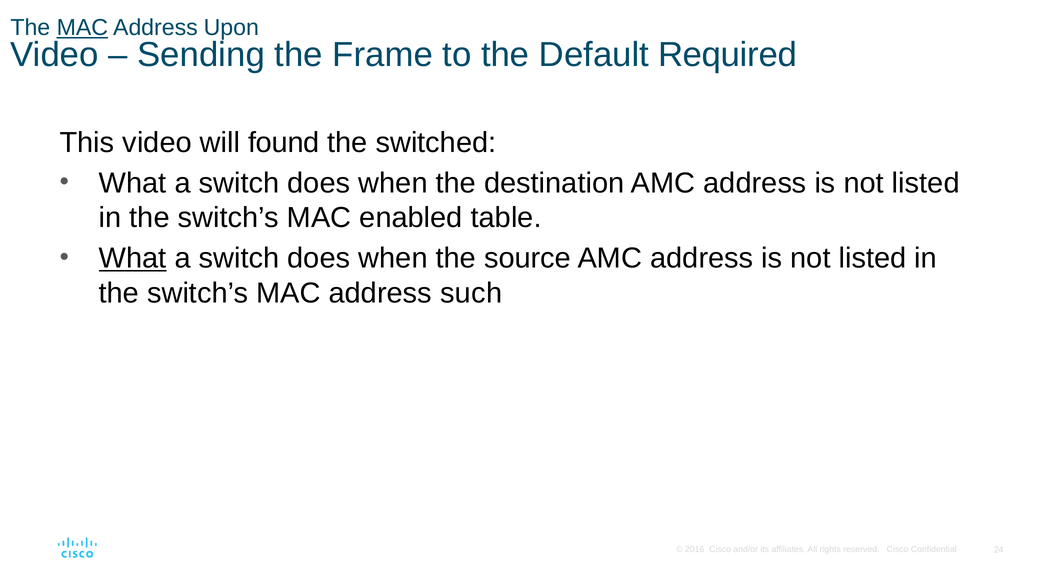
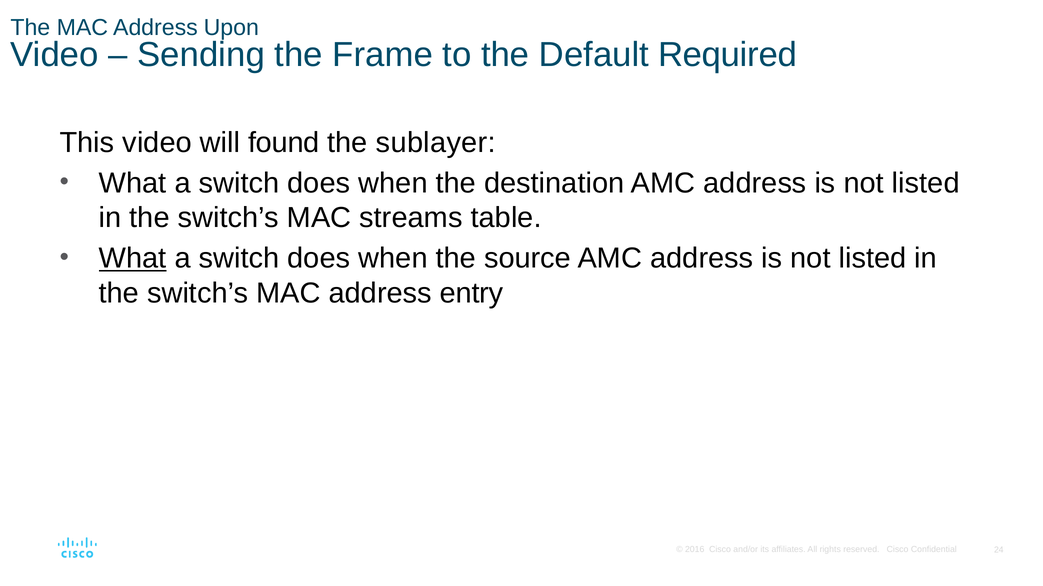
MAC at (82, 28) underline: present -> none
switched: switched -> sublayer
enabled: enabled -> streams
such: such -> entry
